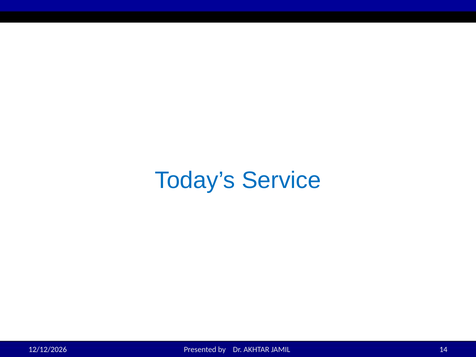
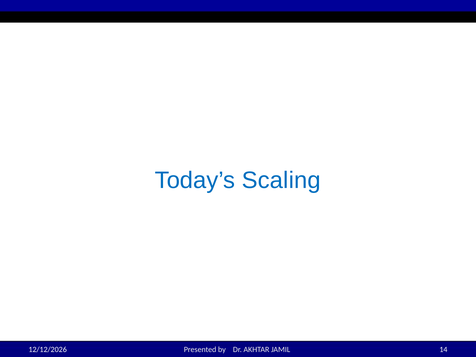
Service: Service -> Scaling
